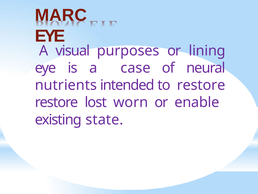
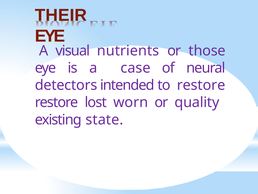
MARC: MARC -> THEIR
purposes: purposes -> nutrients
lining: lining -> those
nutrients: nutrients -> detectors
enable: enable -> quality
